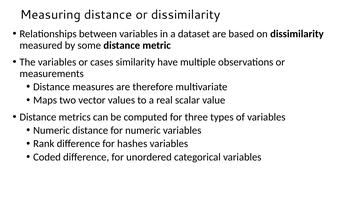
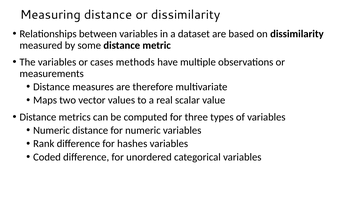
similarity: similarity -> methods
